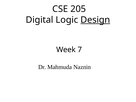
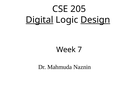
Digital underline: none -> present
